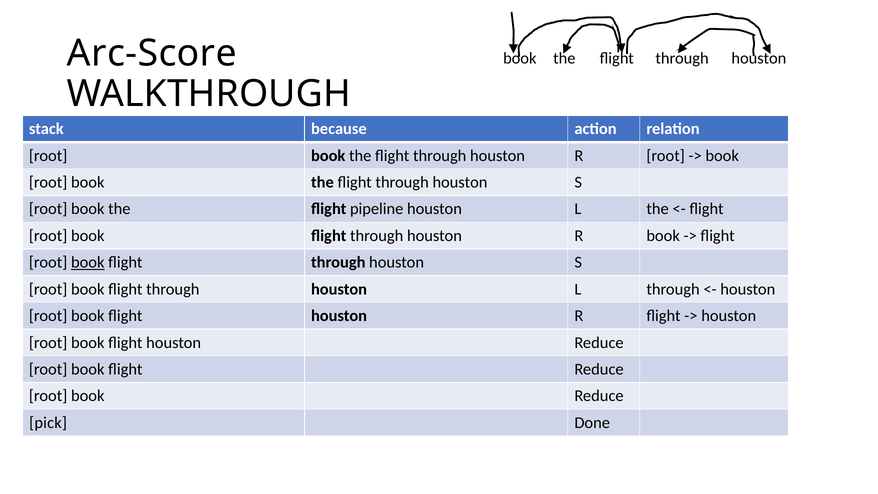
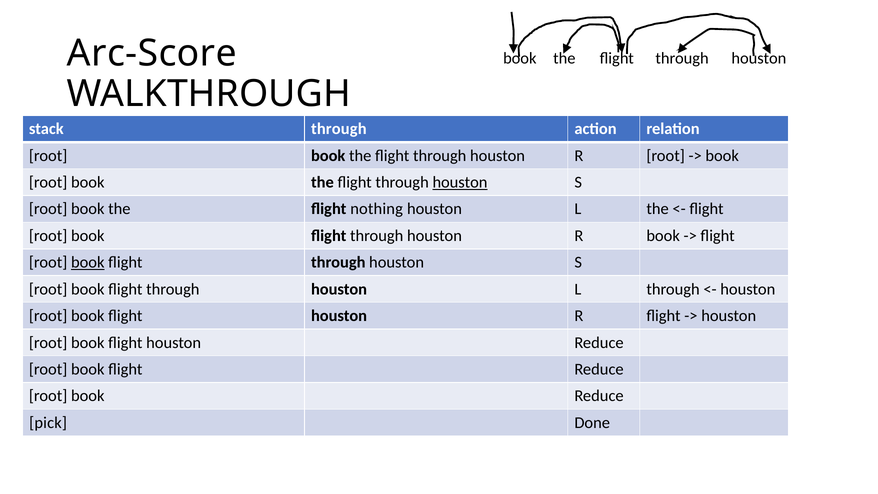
stack because: because -> through
houston at (460, 182) underline: none -> present
pipeline: pipeline -> nothing
